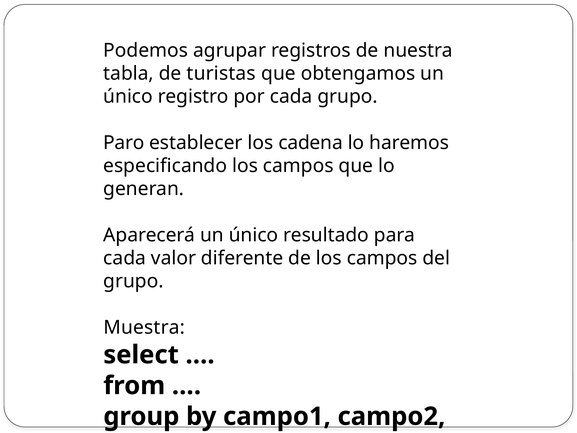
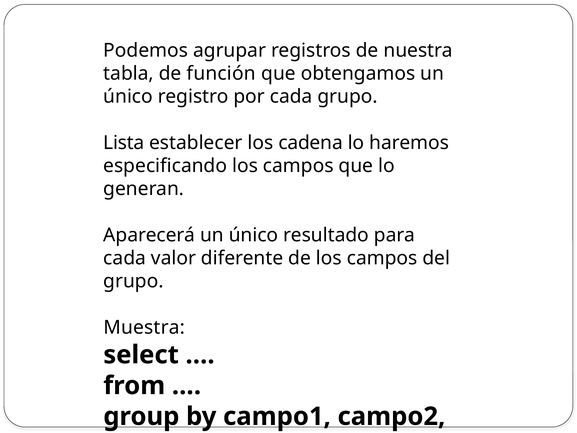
turistas: turistas -> función
Paro: Paro -> Lista
